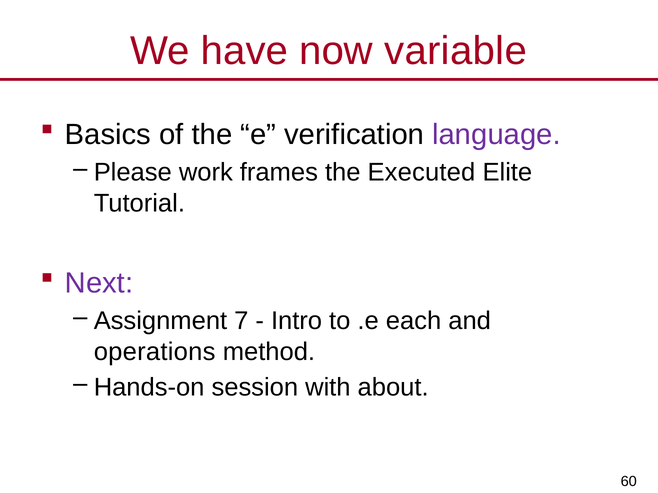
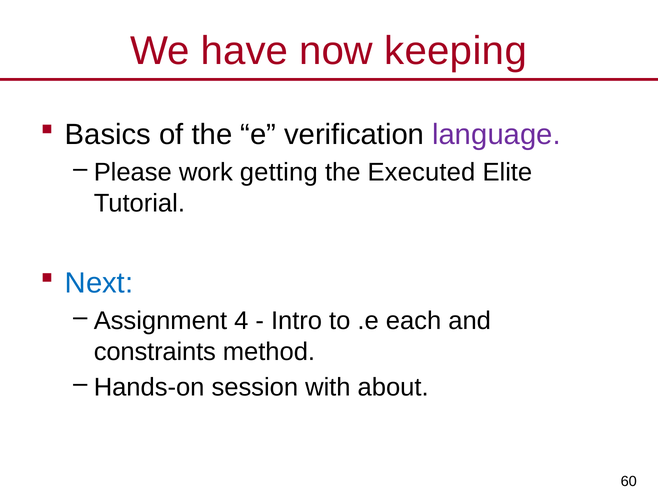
variable: variable -> keeping
frames: frames -> getting
Next colour: purple -> blue
7: 7 -> 4
operations: operations -> constraints
